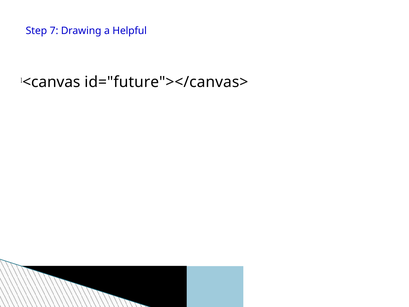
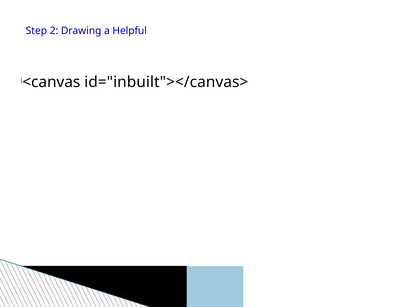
7: 7 -> 2
id="future"></canvas>: id="future"></canvas> -> id="inbuilt"></canvas>
